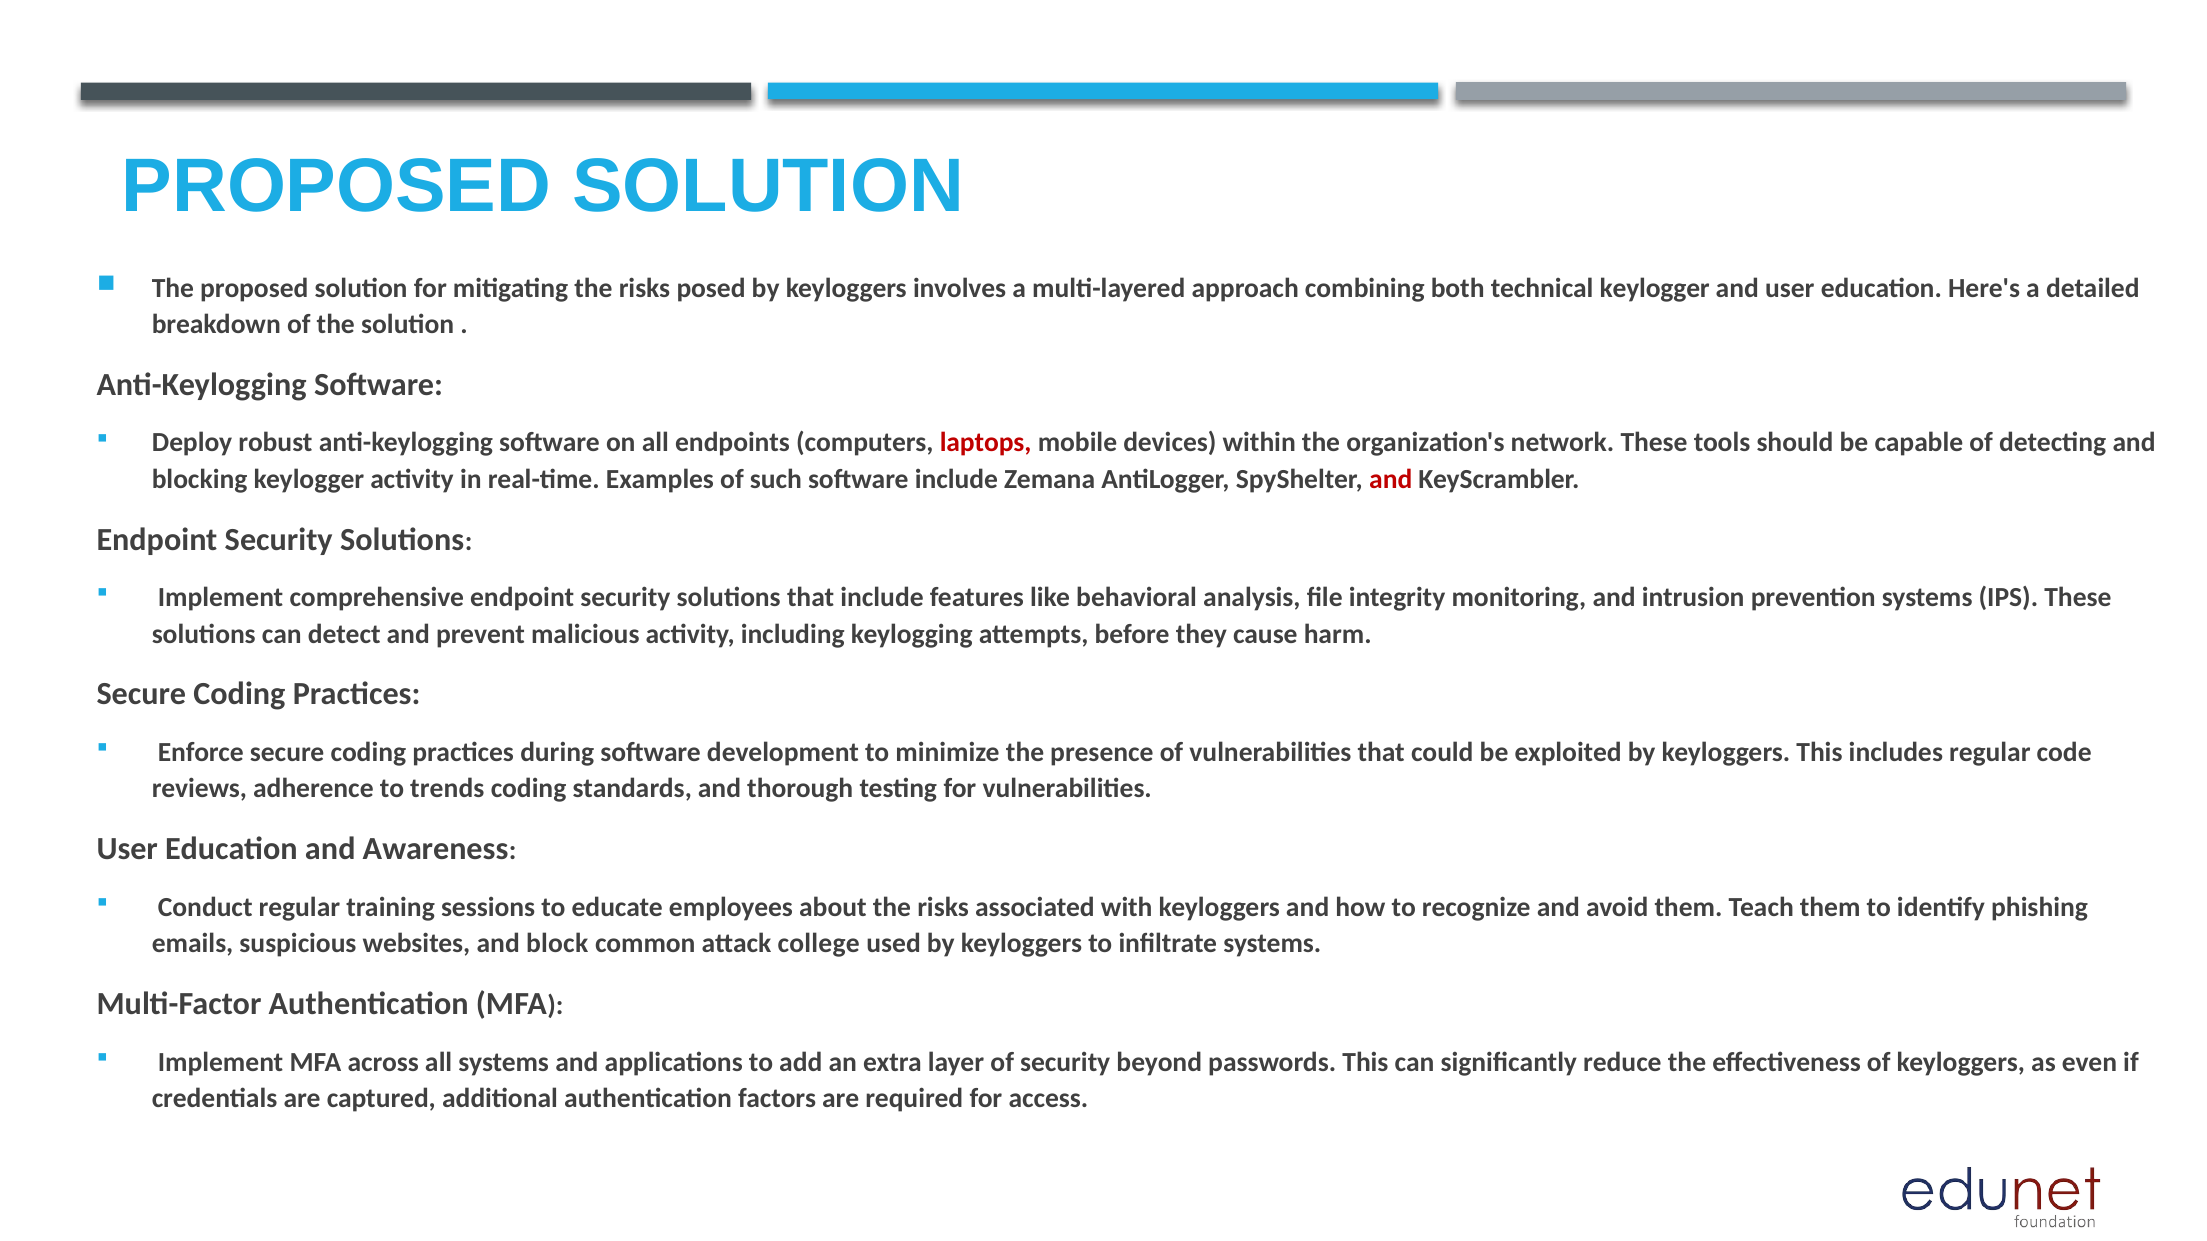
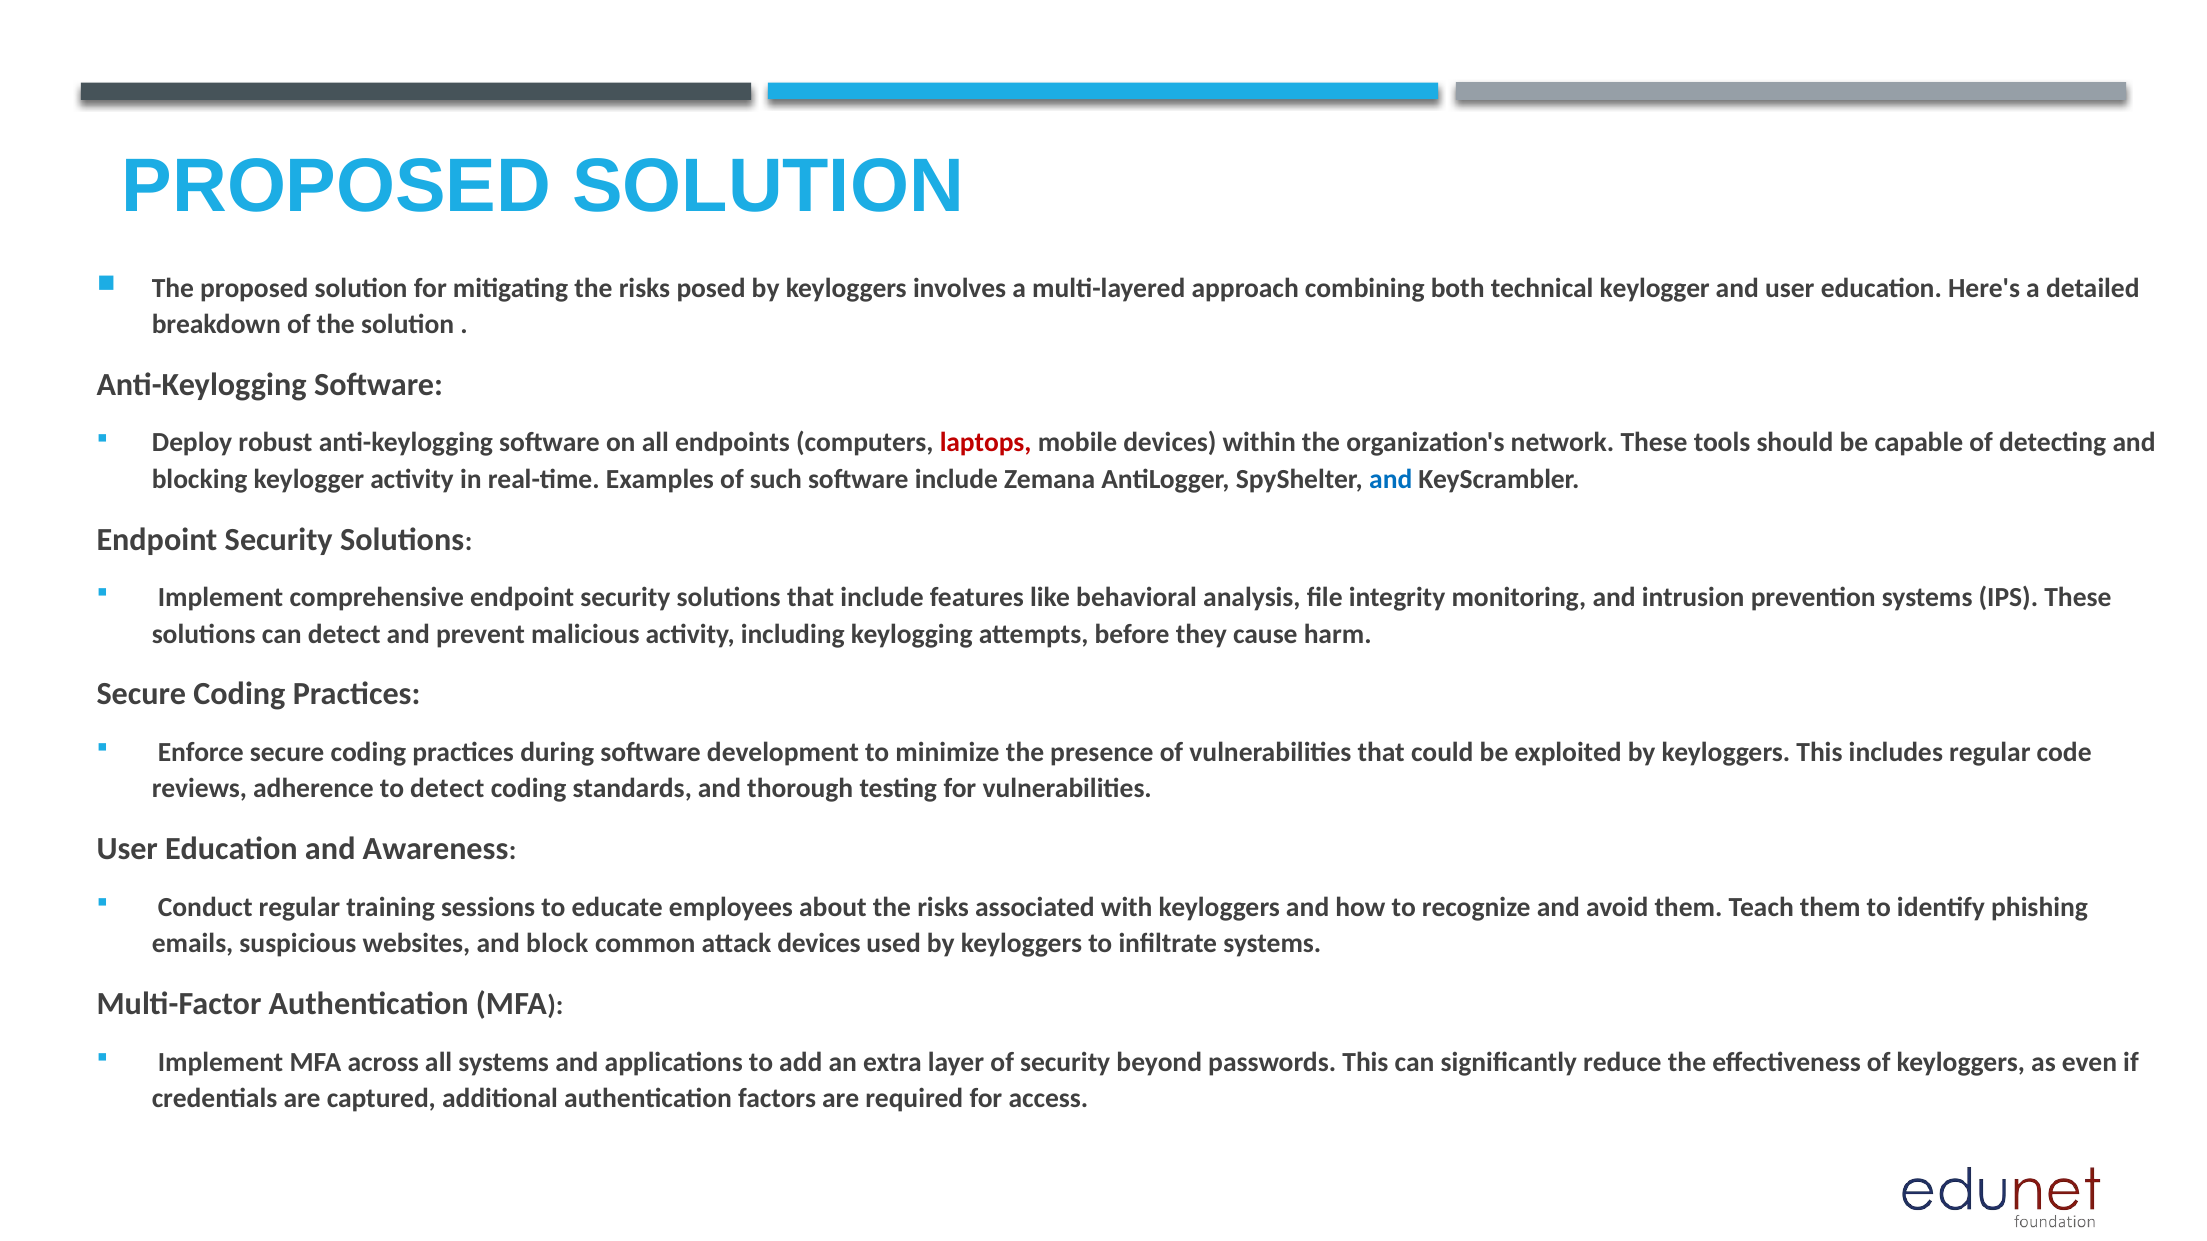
and at (1391, 479) colour: red -> blue
to trends: trends -> detect
attack college: college -> devices
